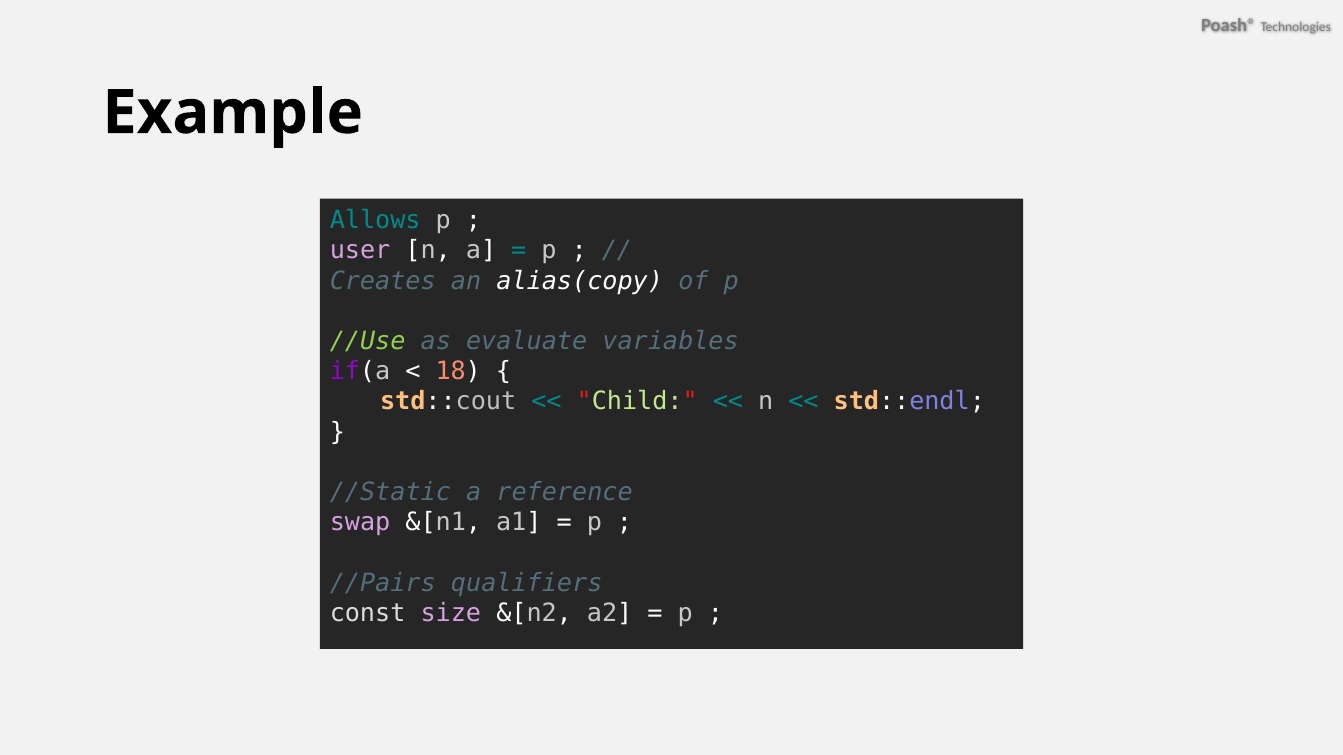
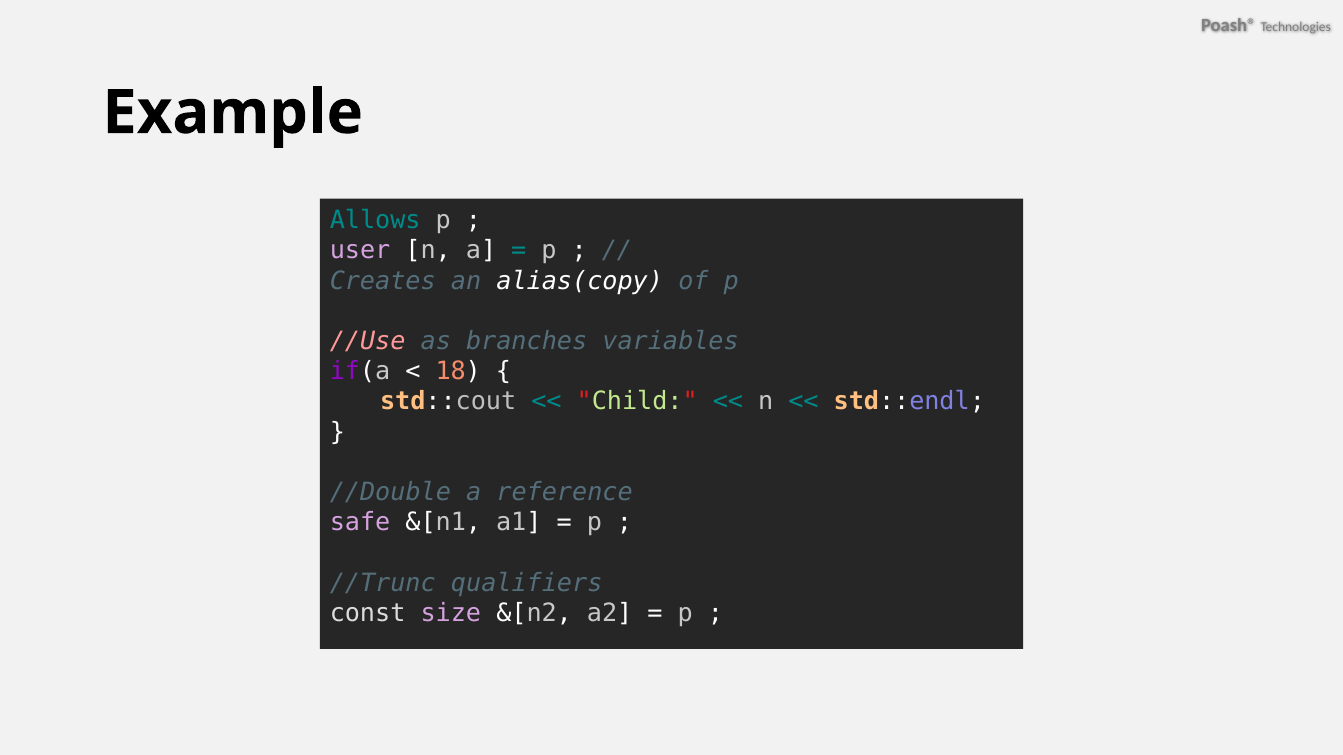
//Use colour: light green -> pink
evaluate: evaluate -> branches
//Static: //Static -> //Double
swap: swap -> safe
//Pairs: //Pairs -> //Trunc
